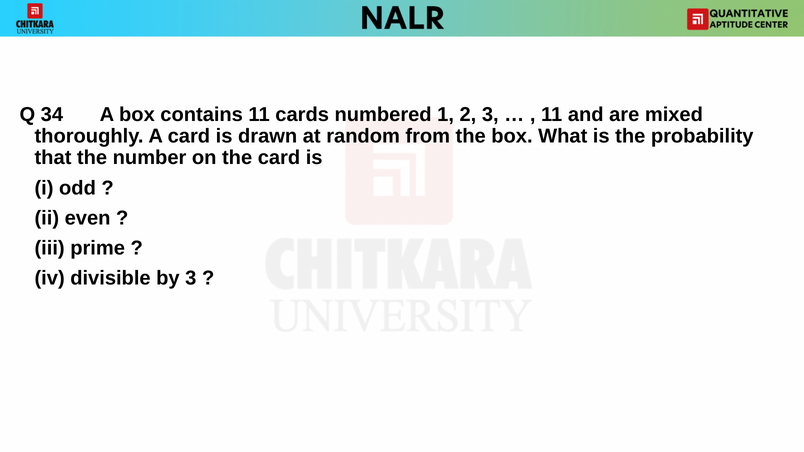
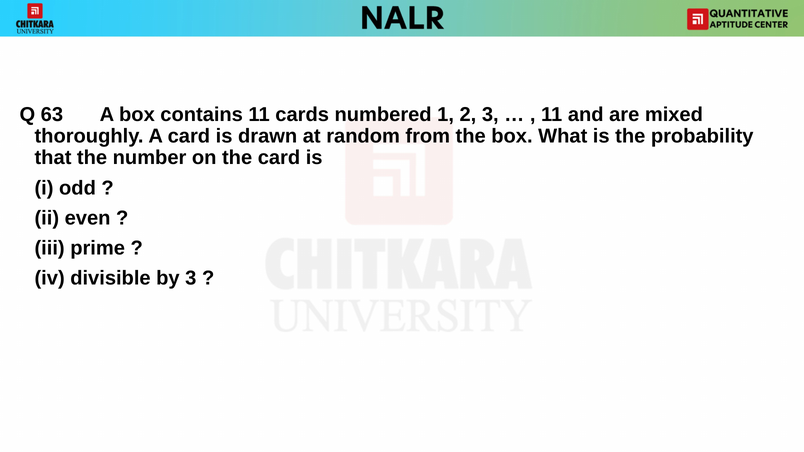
34: 34 -> 63
